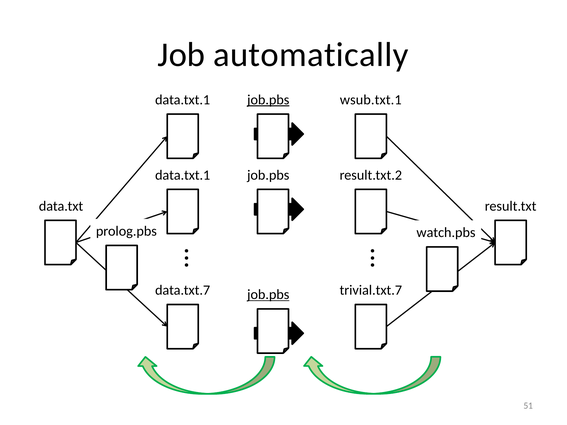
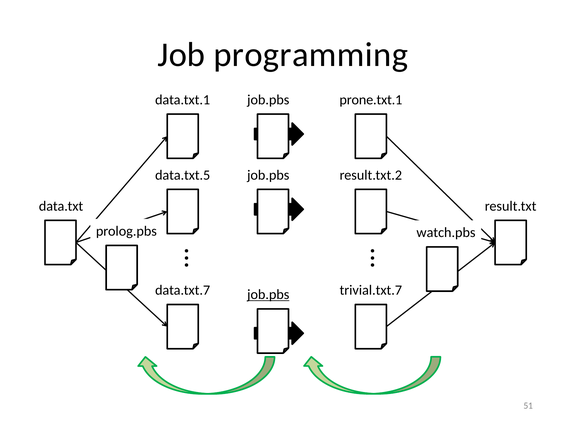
automatically: automatically -> programming
job.pbs at (268, 100) underline: present -> none
wsub.txt.1: wsub.txt.1 -> prone.txt.1
data.txt.1 at (183, 175): data.txt.1 -> data.txt.5
